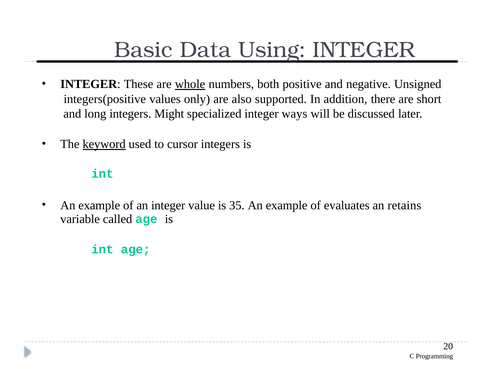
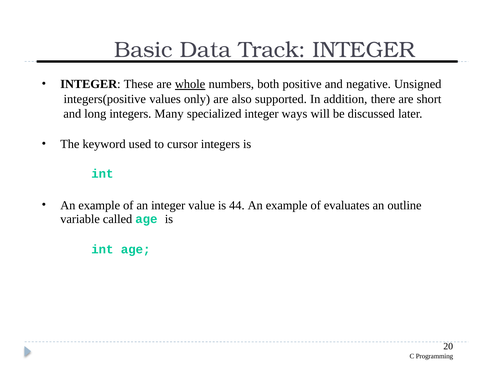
Using: Using -> Track
Might: Might -> Many
keyword underline: present -> none
35: 35 -> 44
retains: retains -> outline
